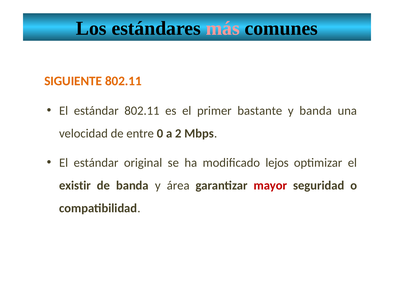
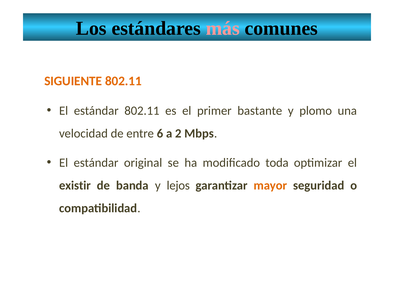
y banda: banda -> plomo
0: 0 -> 6
lejos: lejos -> toda
área: área -> lejos
mayor colour: red -> orange
